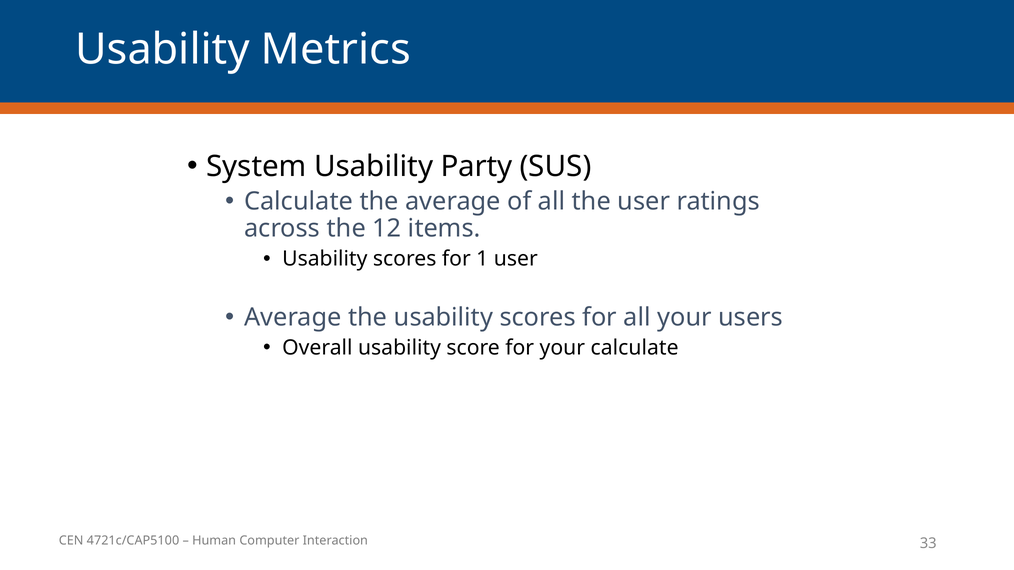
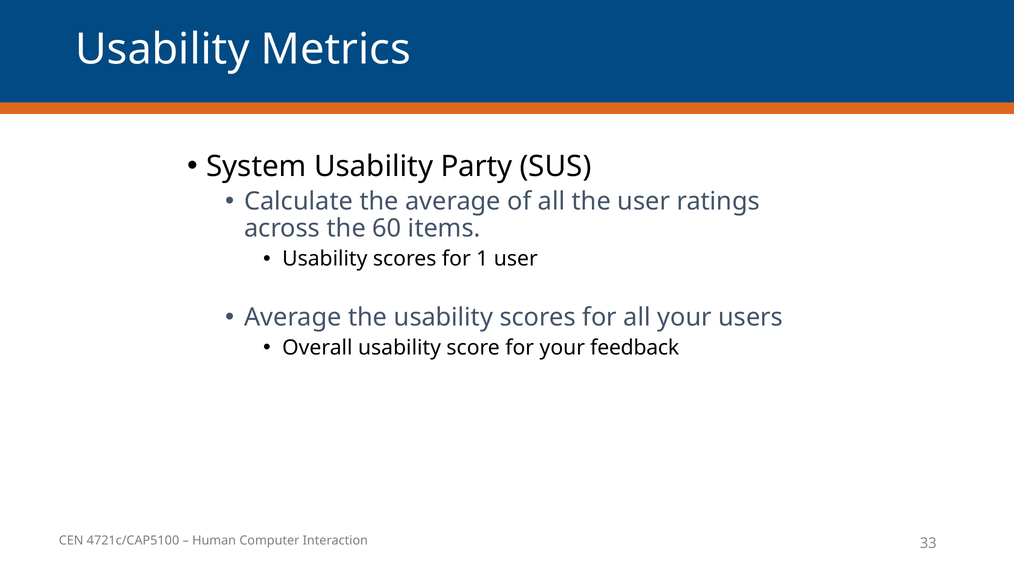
12: 12 -> 60
your calculate: calculate -> feedback
